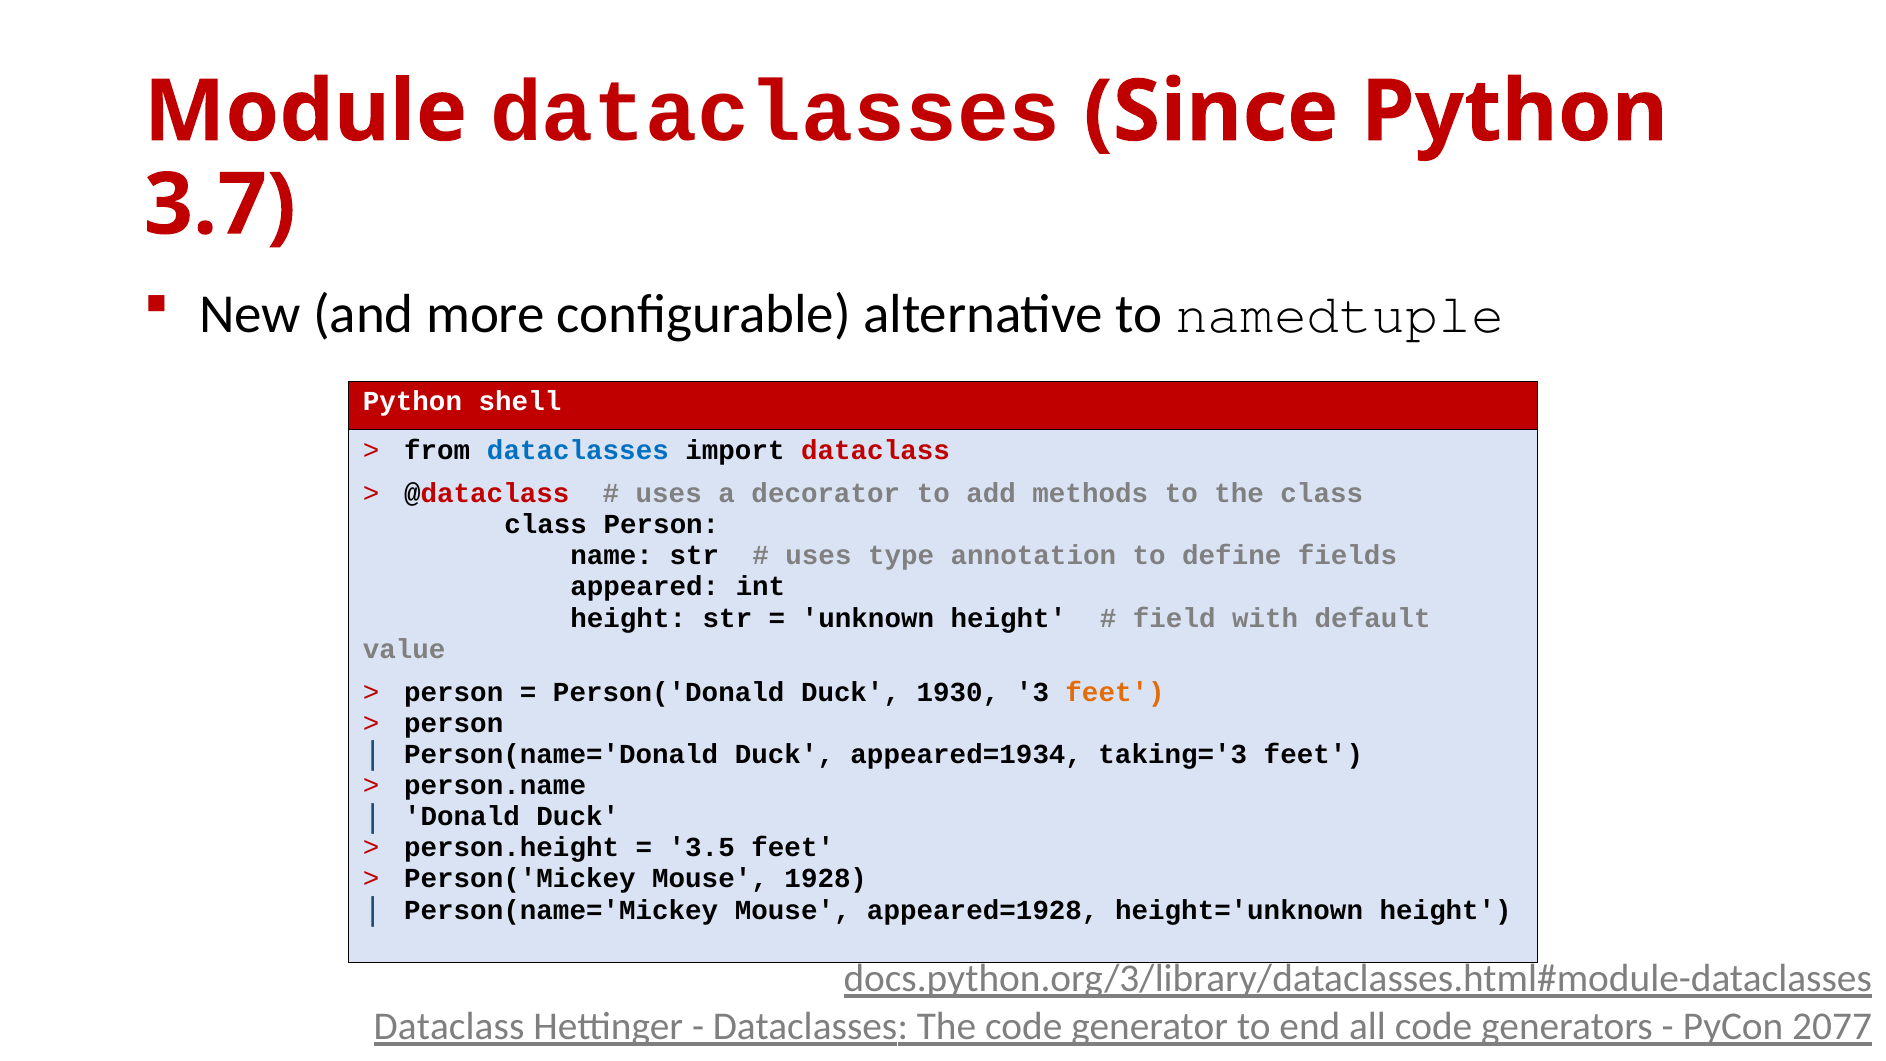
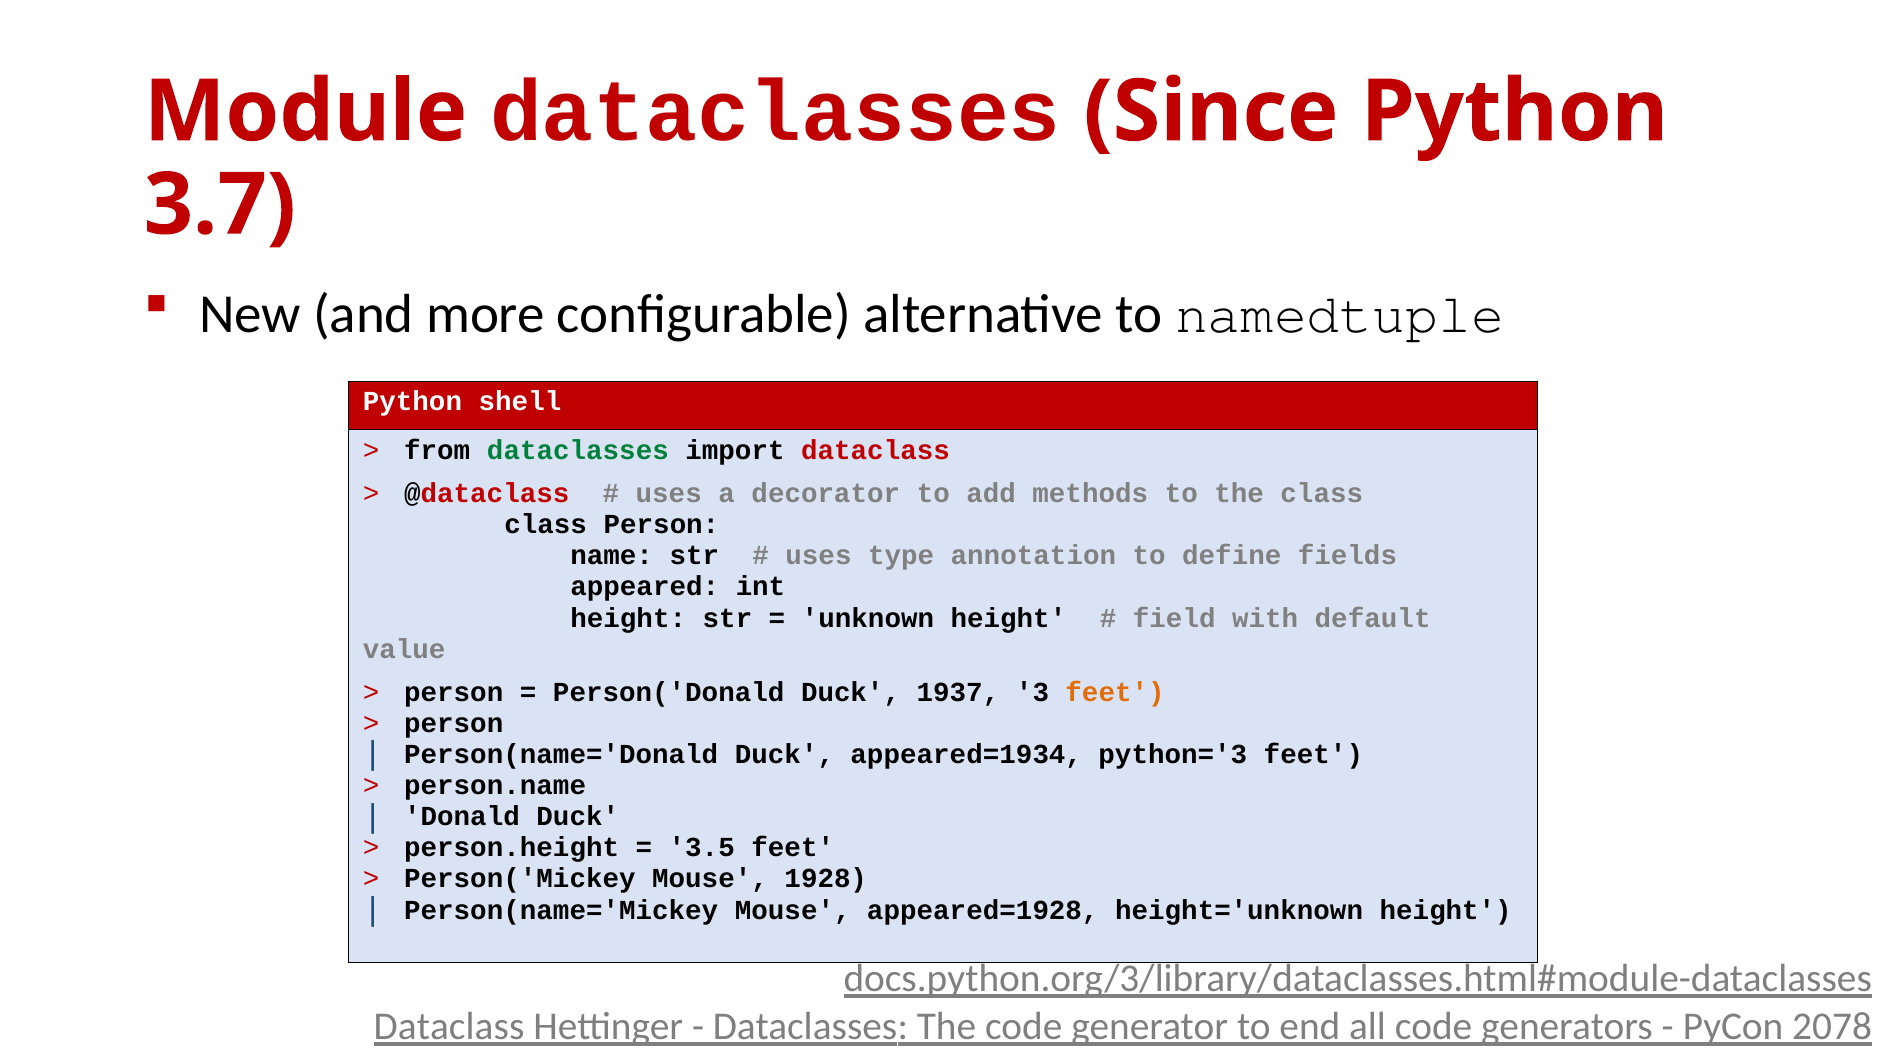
dataclasses at (578, 450) colour: blue -> green
1930: 1930 -> 1937
taking='3: taking='3 -> python='3
2077: 2077 -> 2078
